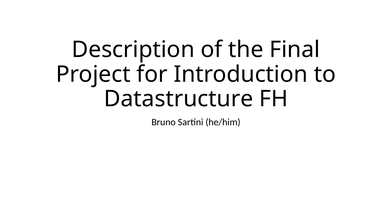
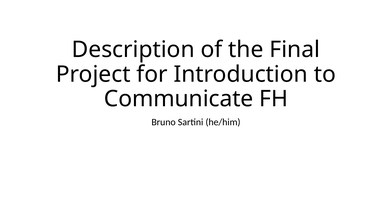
Datastructure: Datastructure -> Communicate
